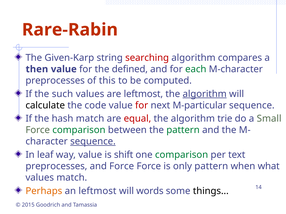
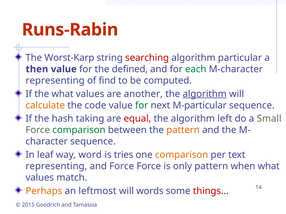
Rare-Rabin: Rare-Rabin -> Runs-Rabin
Given-Karp: Given-Karp -> Worst-Karp
compares: compares -> particular
preprocesses at (55, 81): preprocesses -> representing
this: this -> find
the such: such -> what
are leftmost: leftmost -> another
calculate colour: black -> orange
for at (142, 106) colour: red -> green
hash match: match -> taking
trie: trie -> left
pattern at (183, 130) colour: green -> orange
sequence at (93, 142) underline: present -> none
way value: value -> word
shift: shift -> tries
comparison at (182, 155) colour: green -> orange
preprocesses at (56, 167): preprocesses -> representing
things colour: black -> red
